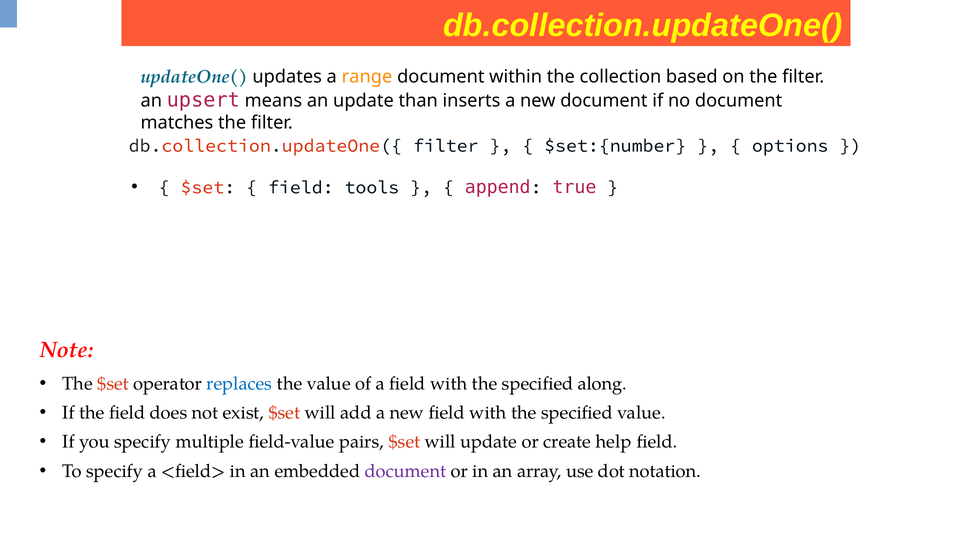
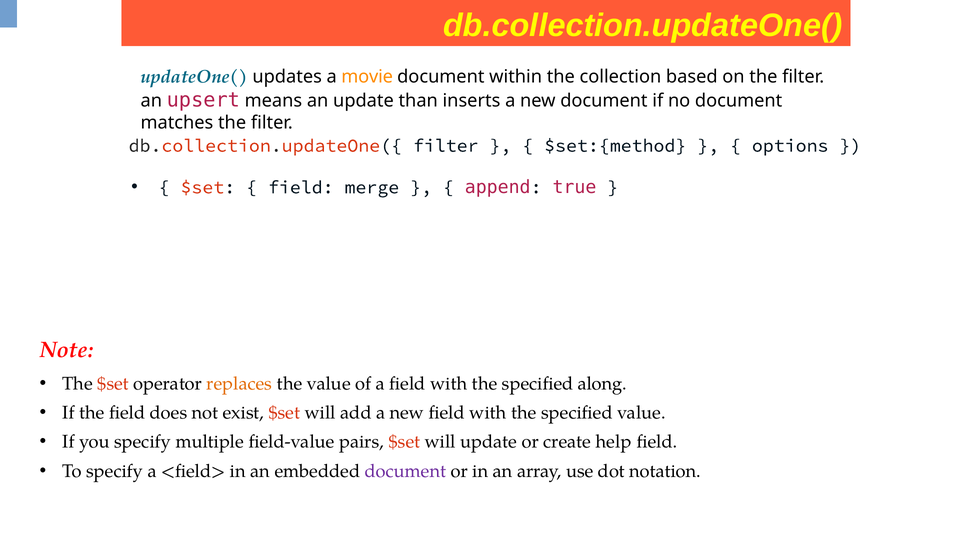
range: range -> movie
$set:{number: $set:{number -> $set:{method
tools: tools -> merge
replaces colour: blue -> orange
